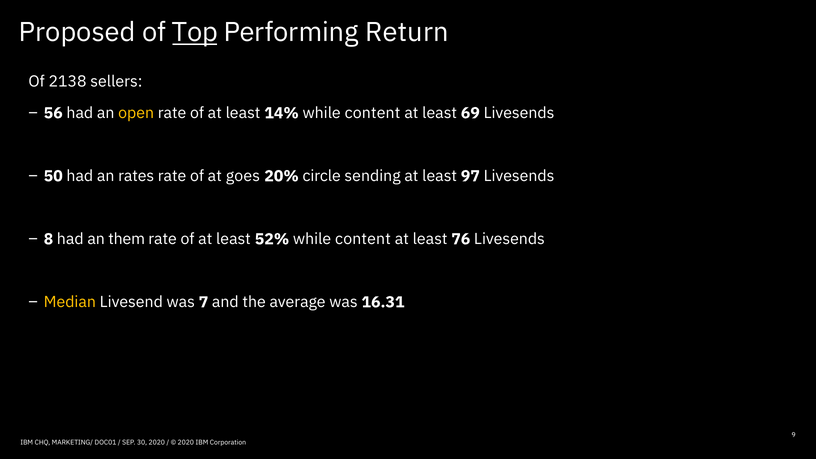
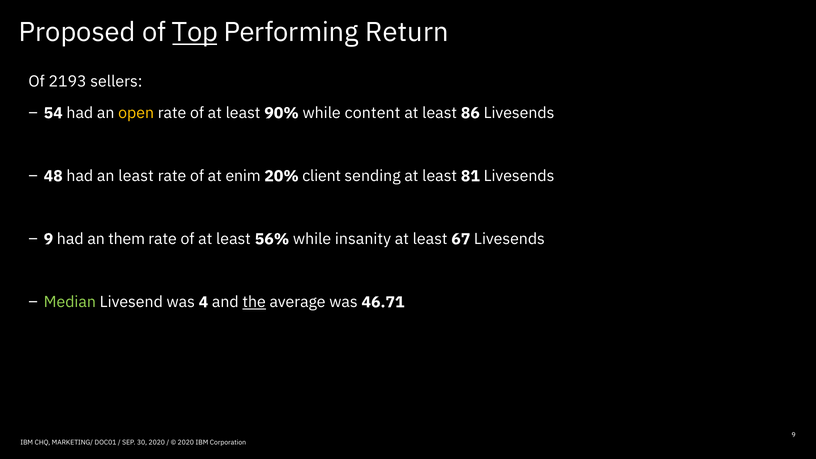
2138: 2138 -> 2193
56: 56 -> 54
14%: 14% -> 90%
69: 69 -> 86
50: 50 -> 48
an rates: rates -> least
goes: goes -> enim
circle: circle -> client
97: 97 -> 81
8 at (48, 239): 8 -> 9
52%: 52% -> 56%
content at (363, 239): content -> insanity
76: 76 -> 67
Median colour: yellow -> light green
7: 7 -> 4
the underline: none -> present
16.31: 16.31 -> 46.71
